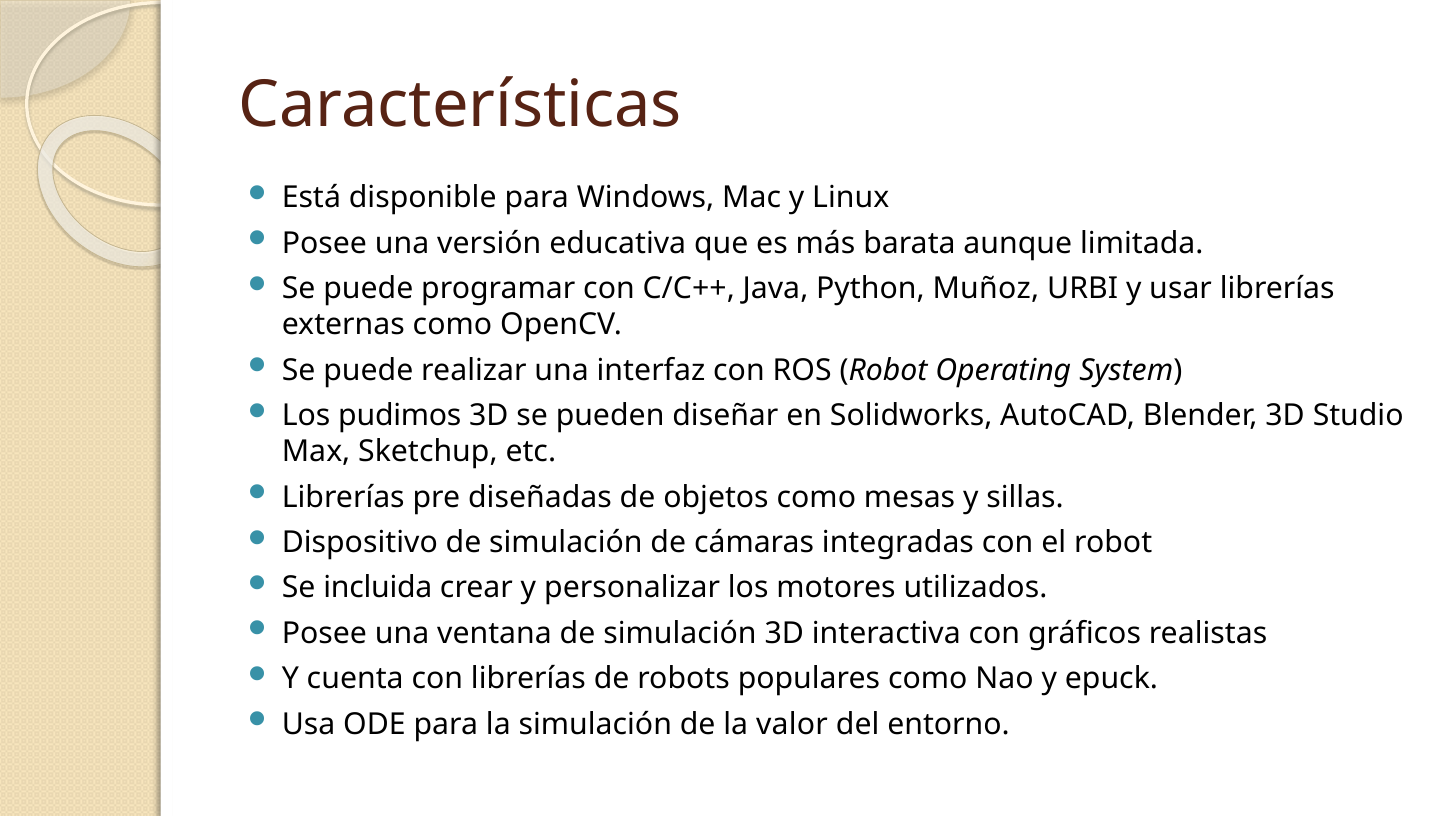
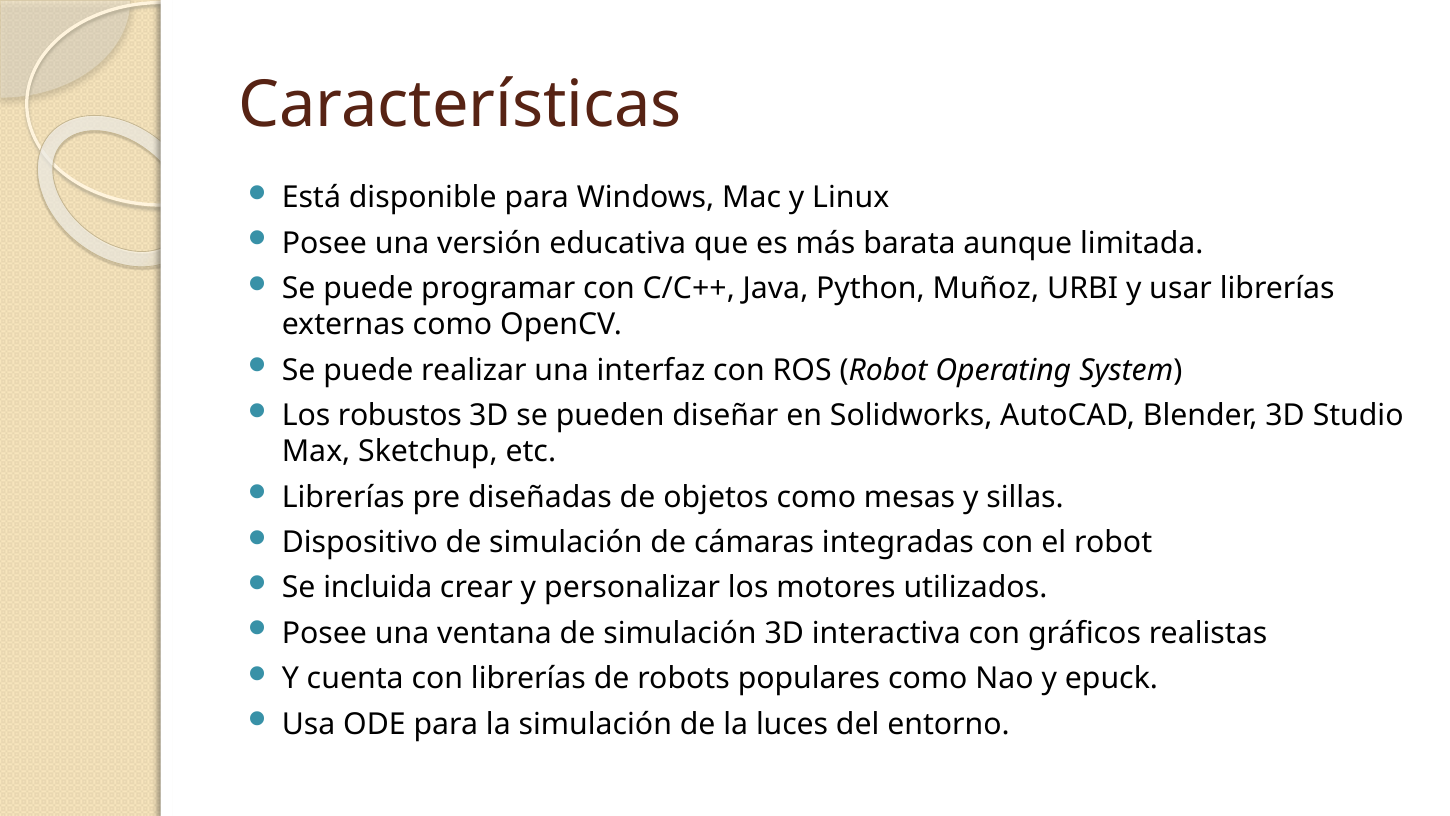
pudimos: pudimos -> robustos
valor: valor -> luces
